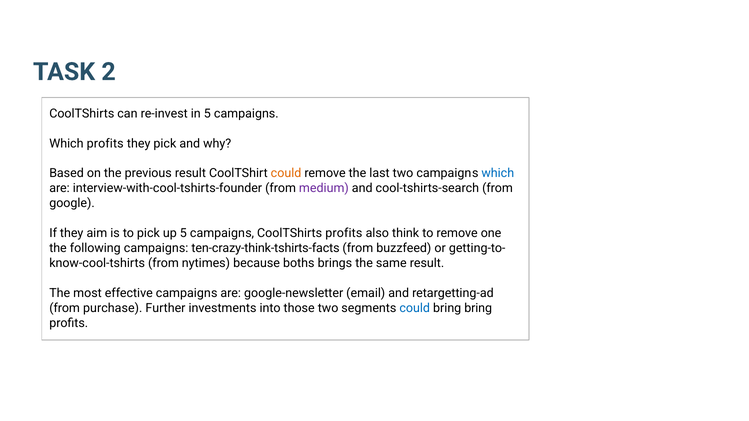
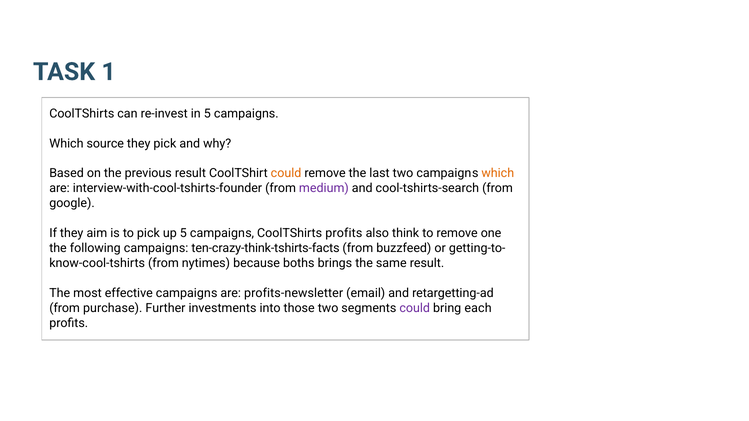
2: 2 -> 1
Which profits: profits -> source
which at (498, 173) colour: blue -> orange
google-newsletter: google-newsletter -> profits-newsletter
could at (415, 308) colour: blue -> purple
bring bring: bring -> each
